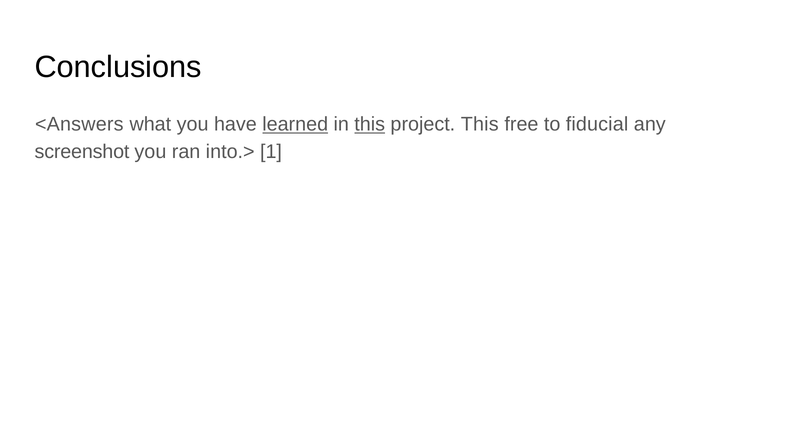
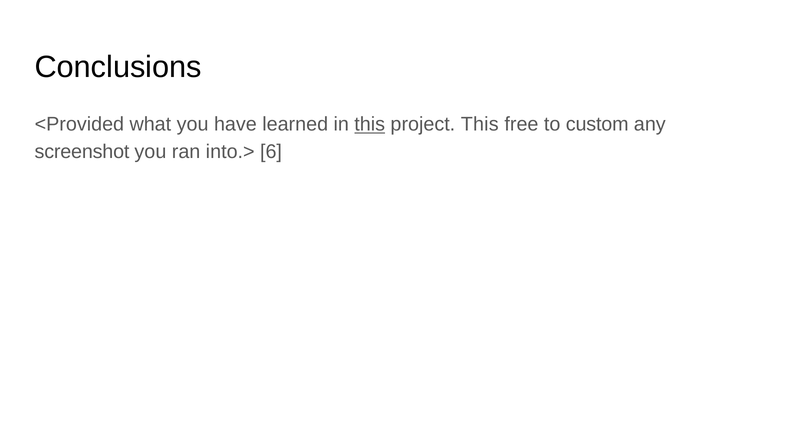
<Answers: <Answers -> <Provided
learned underline: present -> none
fiducial: fiducial -> custom
1: 1 -> 6
